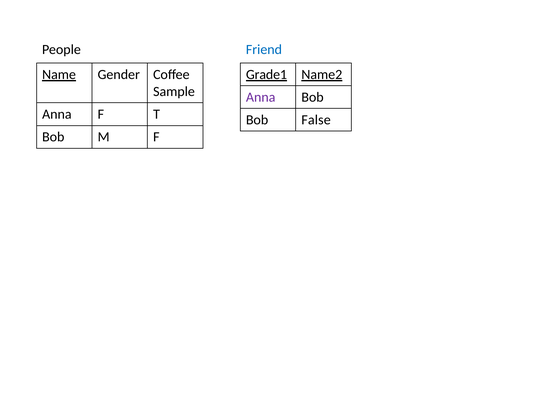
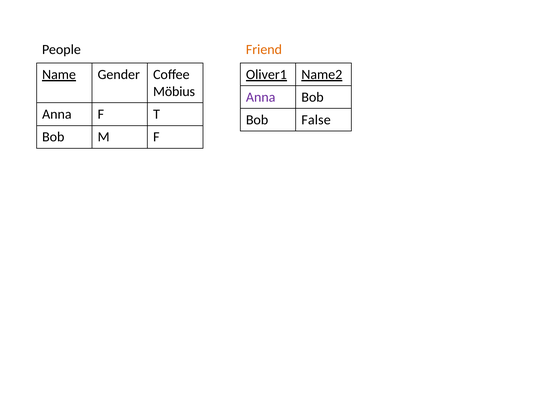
Friend colour: blue -> orange
Grade1: Grade1 -> Oliver1
Sample: Sample -> Möbius
